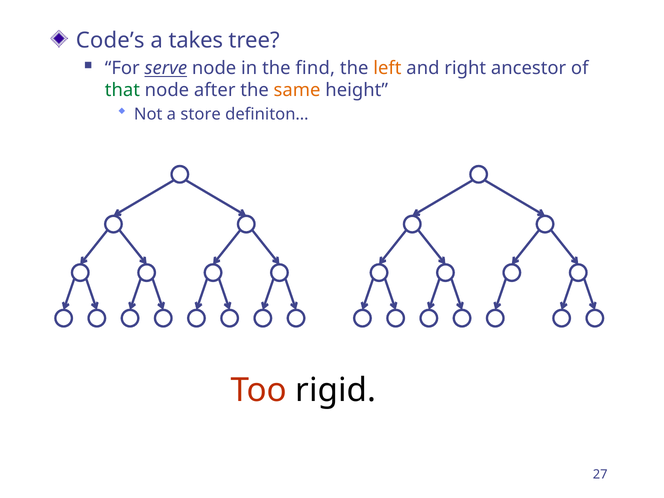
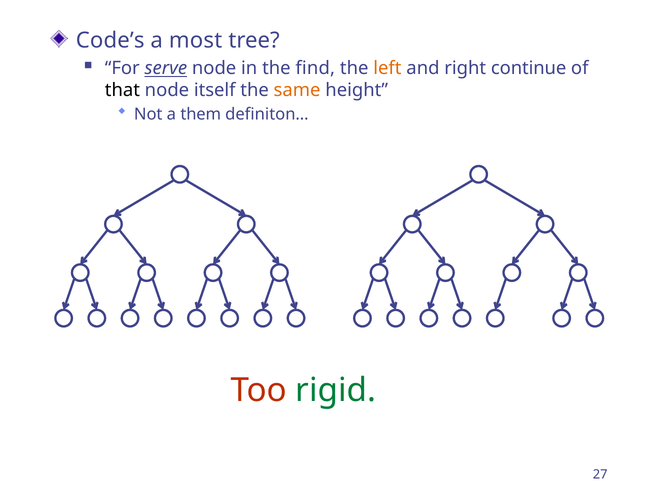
takes: takes -> most
ancestor: ancestor -> continue
that colour: green -> black
after: after -> itself
store: store -> them
rigid colour: black -> green
